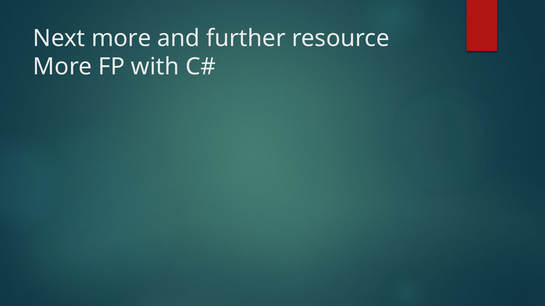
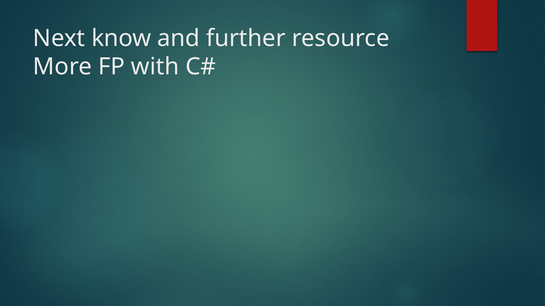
Next more: more -> know
